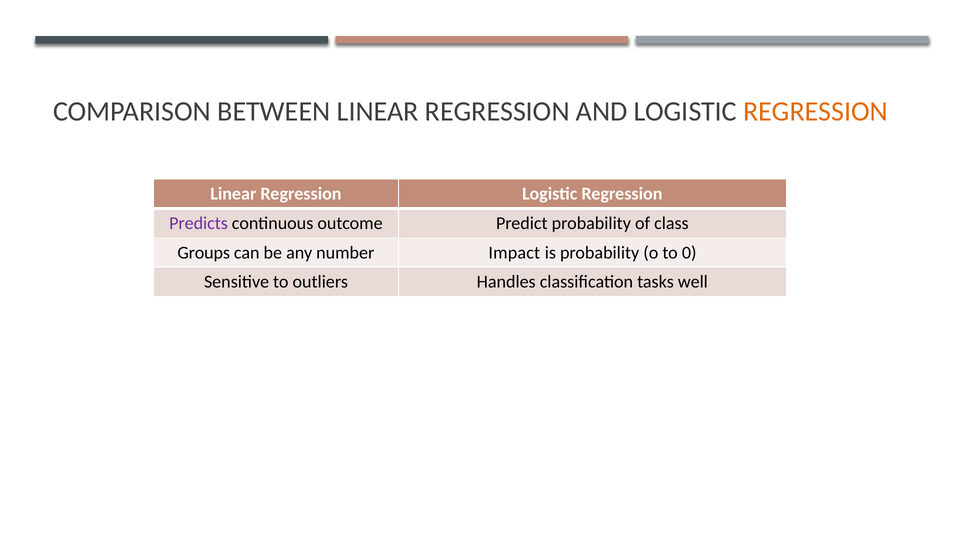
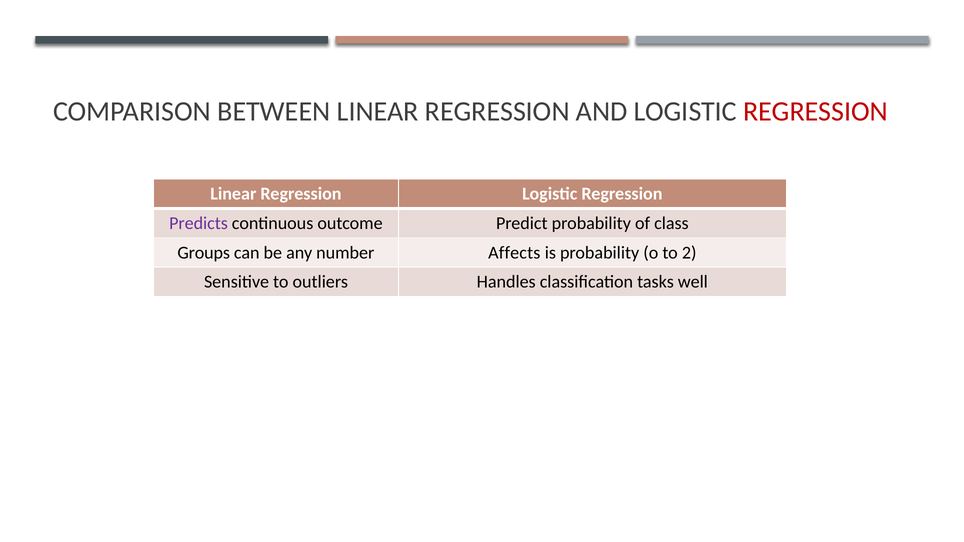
REGRESSION at (816, 112) colour: orange -> red
Impact: Impact -> Affects
0: 0 -> 2
